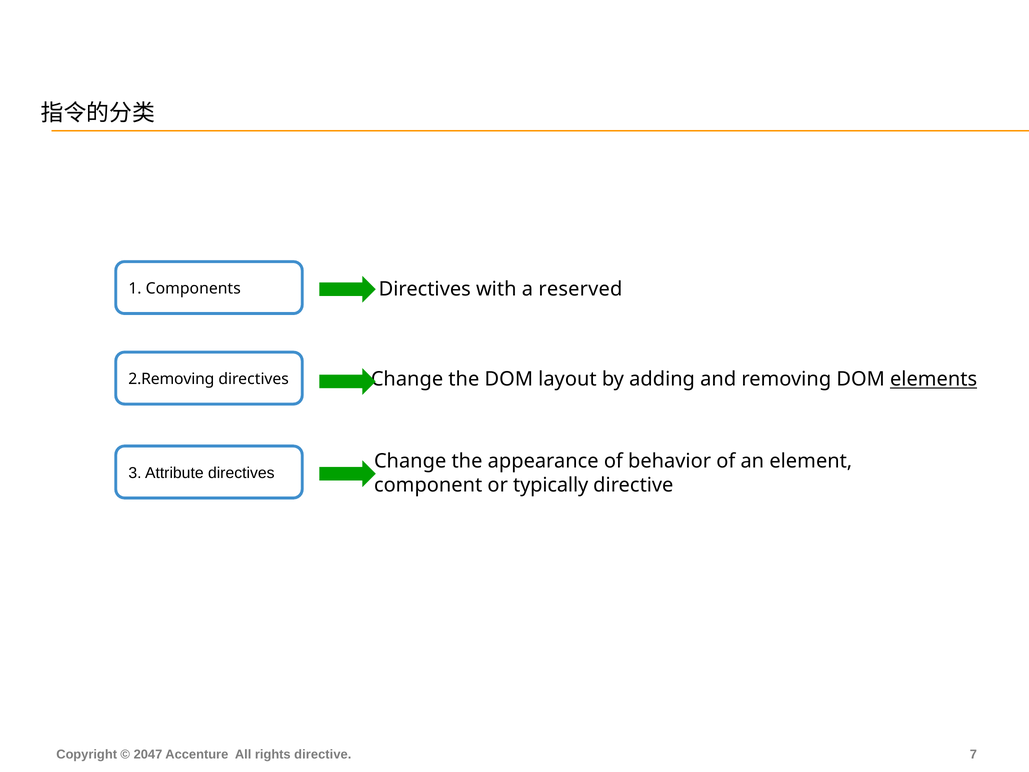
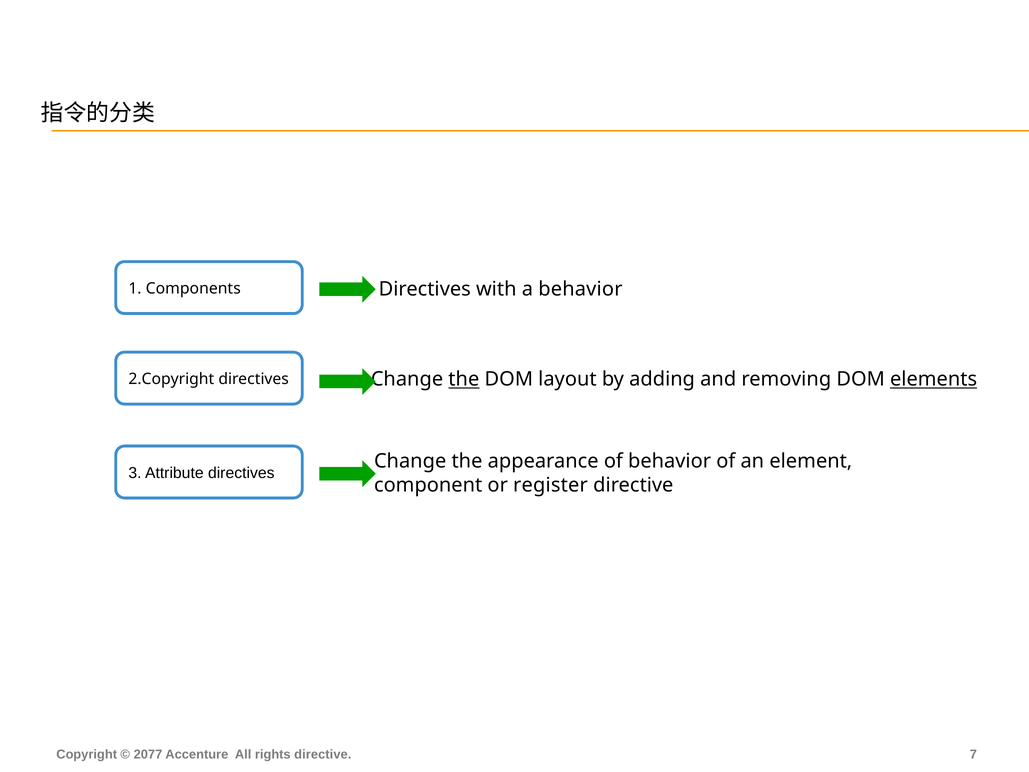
a reserved: reserved -> behavior
the at (464, 379) underline: none -> present
2.Removing: 2.Removing -> 2.Copyright
typically: typically -> register
2047: 2047 -> 2077
